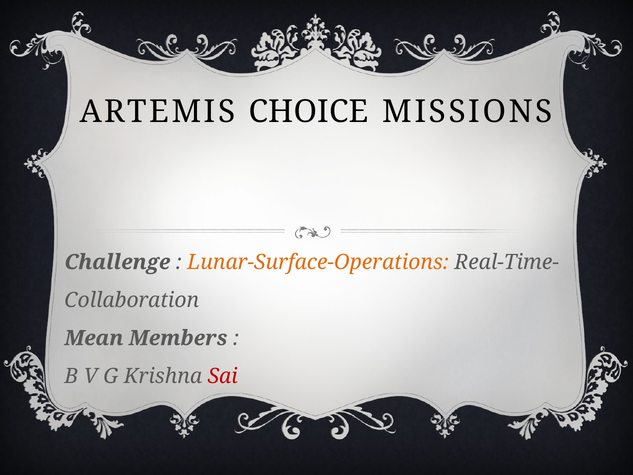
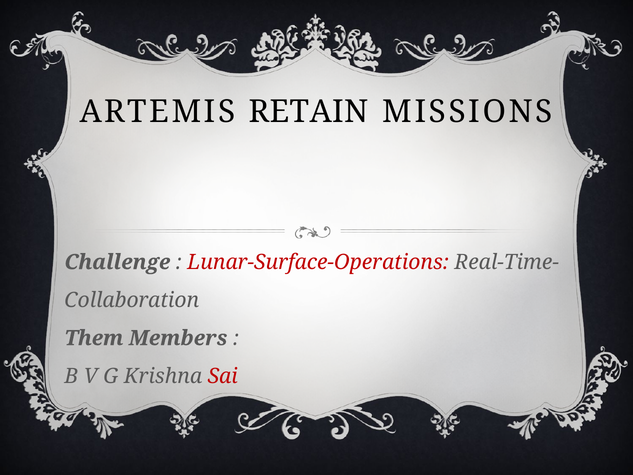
CHOICE: CHOICE -> RETAIN
Lunar-Surface-Operations colour: orange -> red
Mean: Mean -> Them
